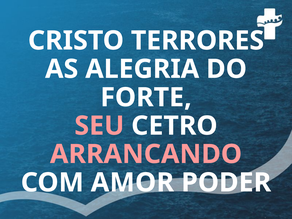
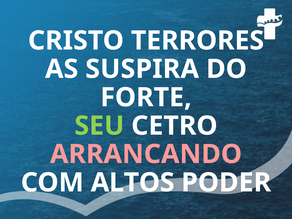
ALEGRIA: ALEGRIA -> SUSPIRA
SEU colour: pink -> light green
AMOR: AMOR -> ALTOS
